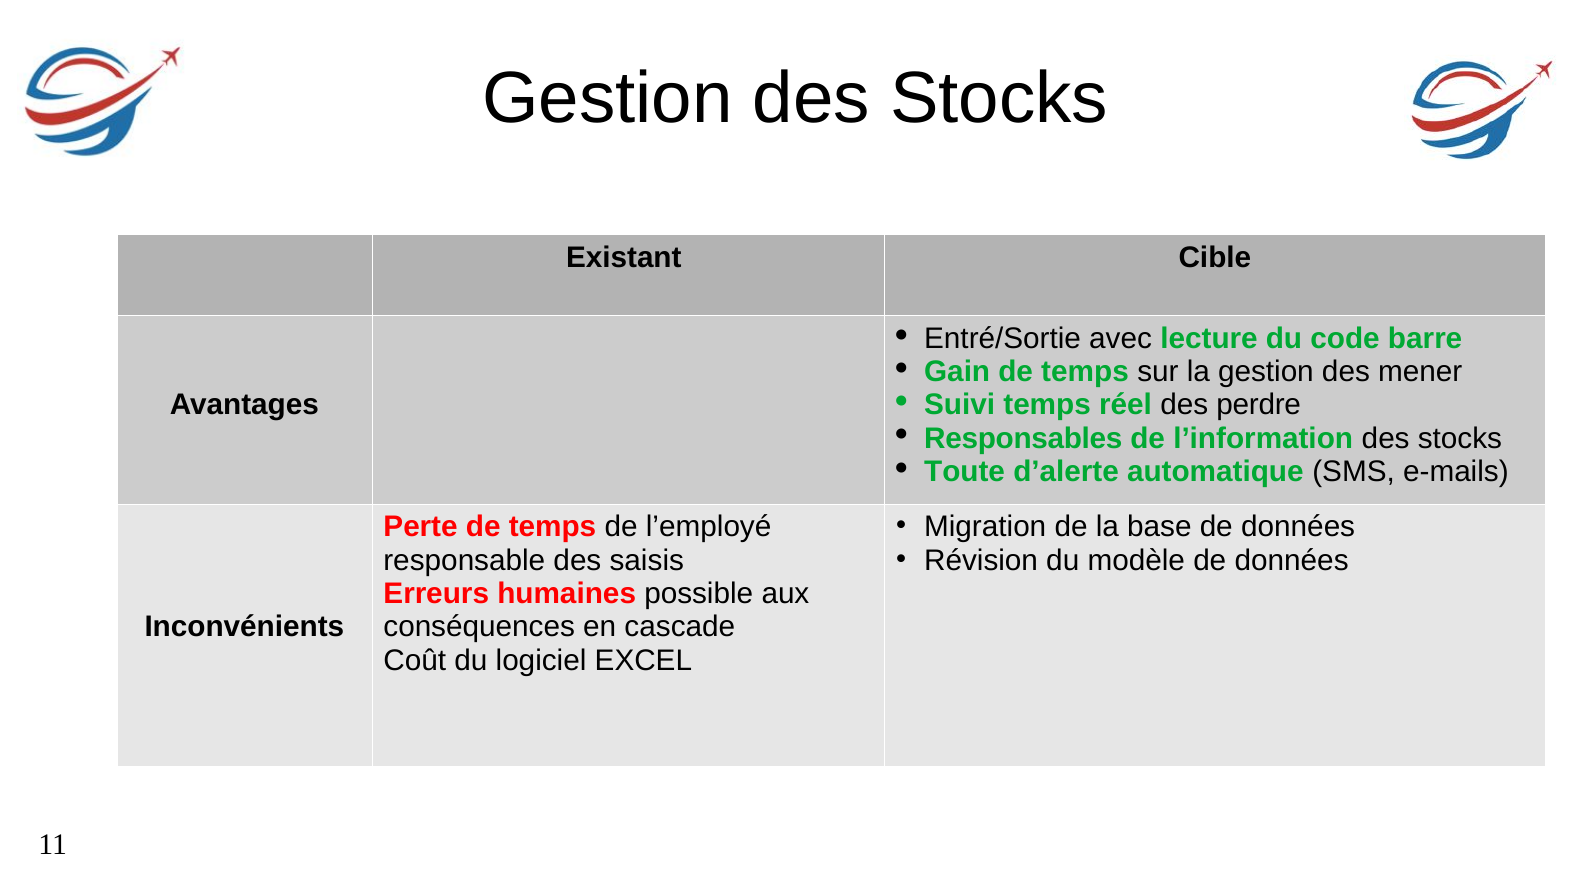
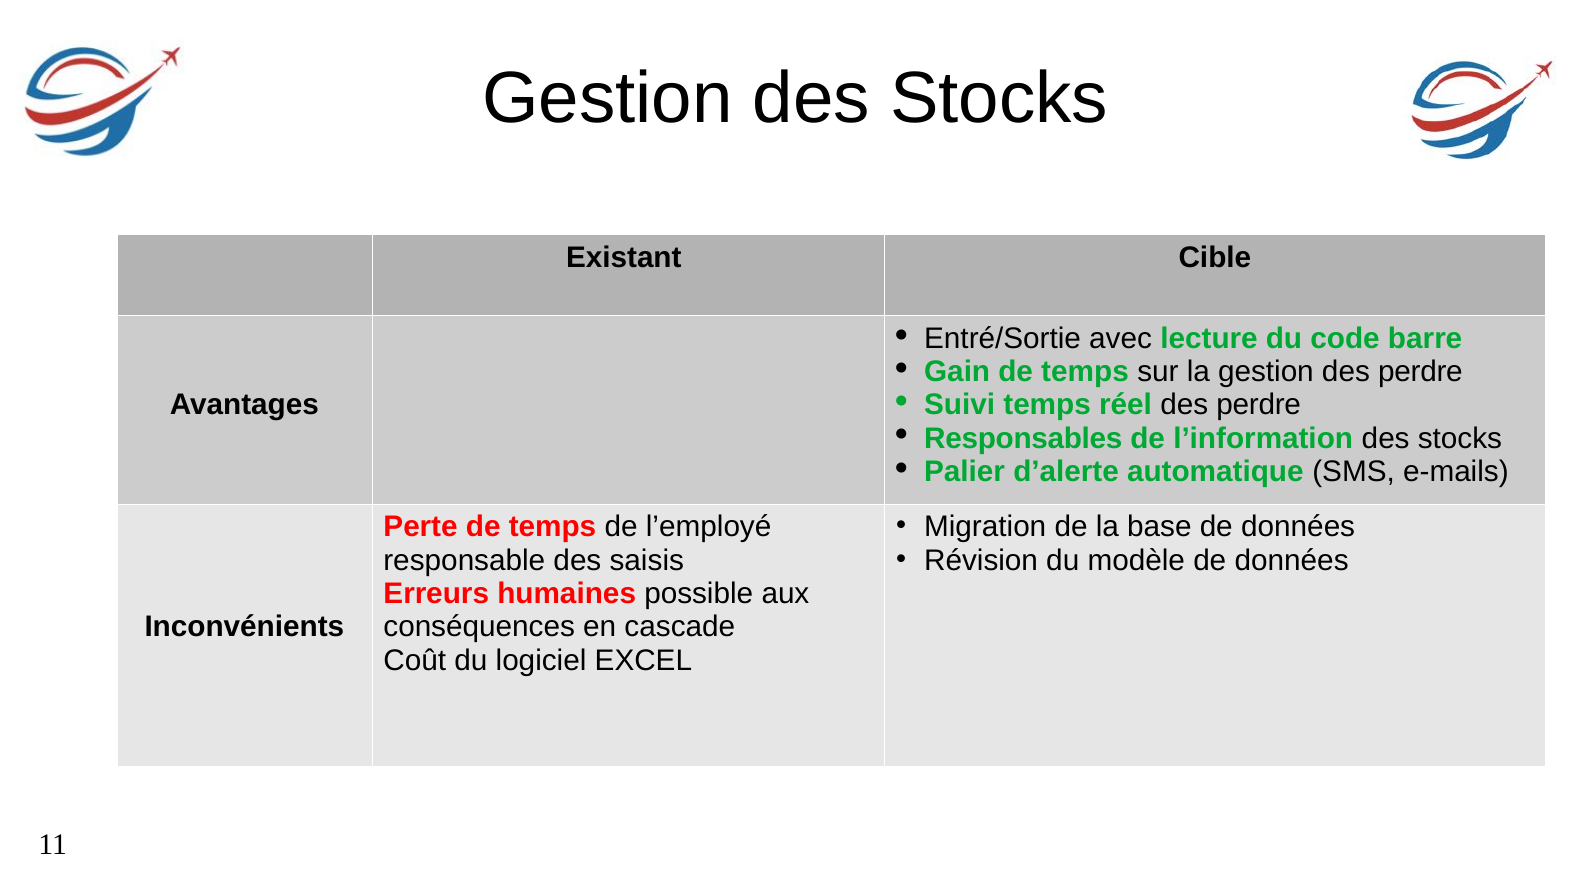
gestion des mener: mener -> perdre
Toute: Toute -> Palier
